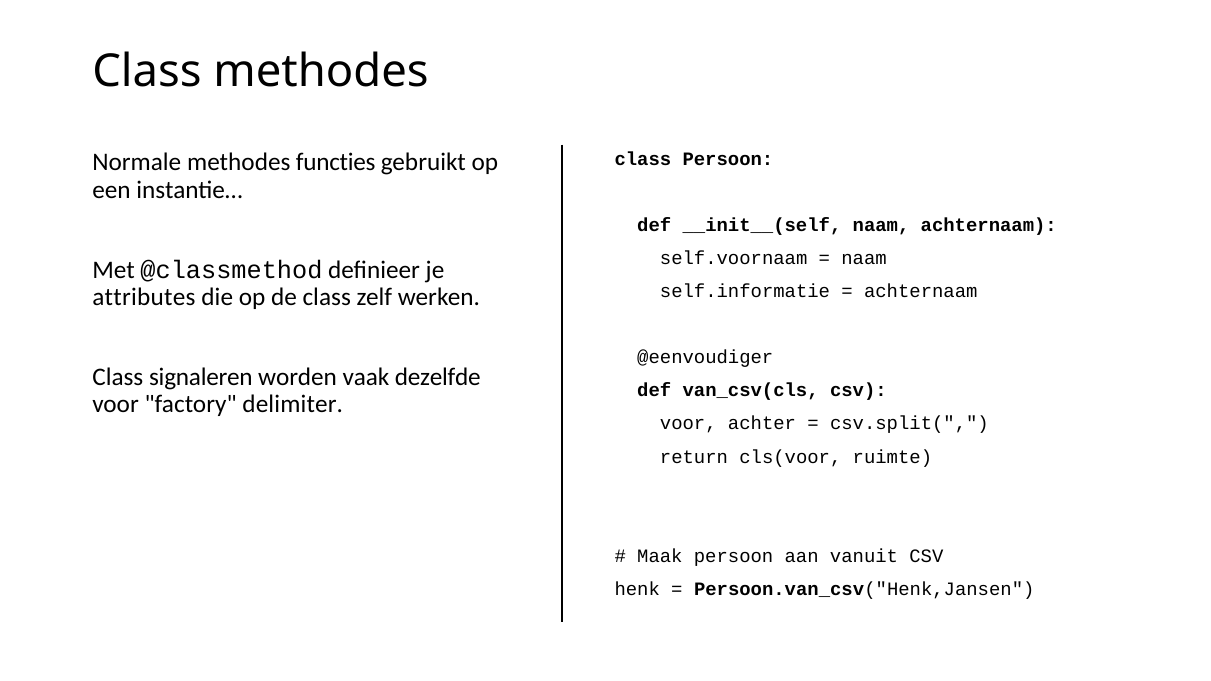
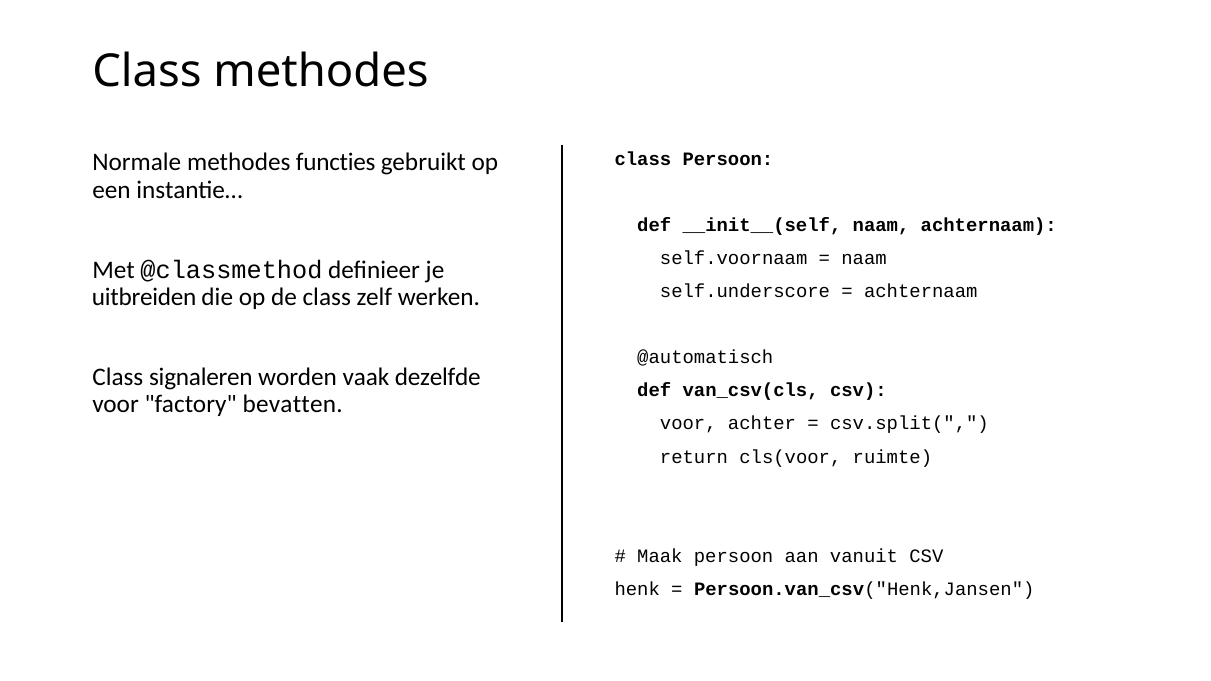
self.informatie: self.informatie -> self.underscore
attributes: attributes -> uitbreiden
@eenvoudiger: @eenvoudiger -> @automatisch
delimiter: delimiter -> bevatten
